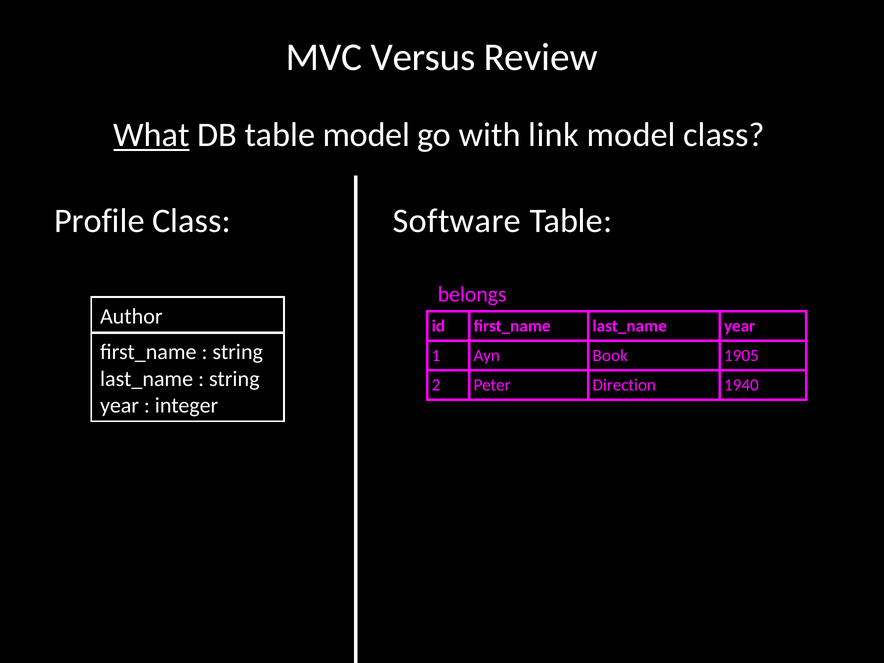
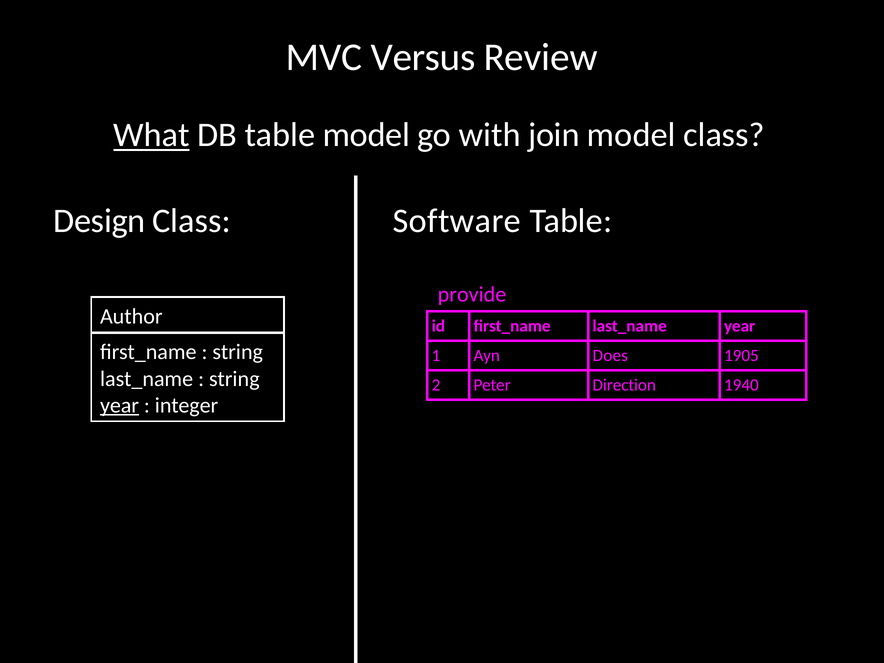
link: link -> join
Profile: Profile -> Design
belongs: belongs -> provide
Book: Book -> Does
year at (120, 405) underline: none -> present
